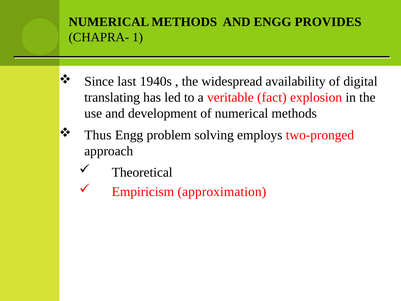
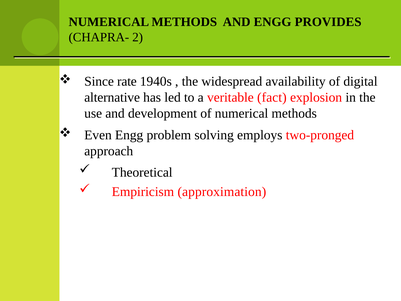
1: 1 -> 2
last: last -> rate
translating: translating -> alternative
Thus: Thus -> Even
